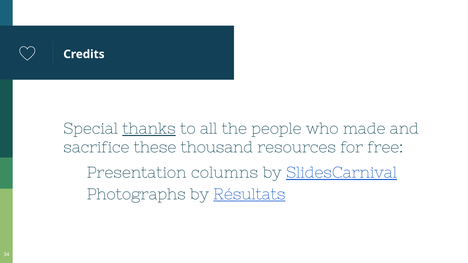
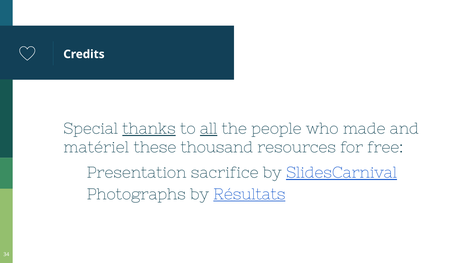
all underline: none -> present
sacrifice: sacrifice -> matériel
columns: columns -> sacrifice
